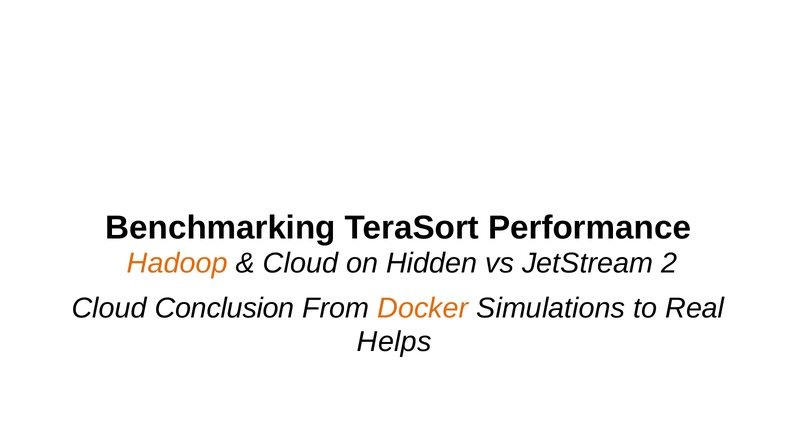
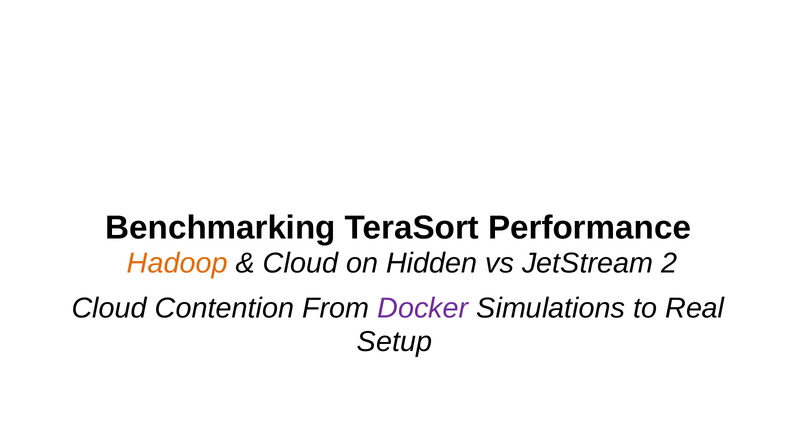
Conclusion: Conclusion -> Contention
Docker colour: orange -> purple
Helps: Helps -> Setup
